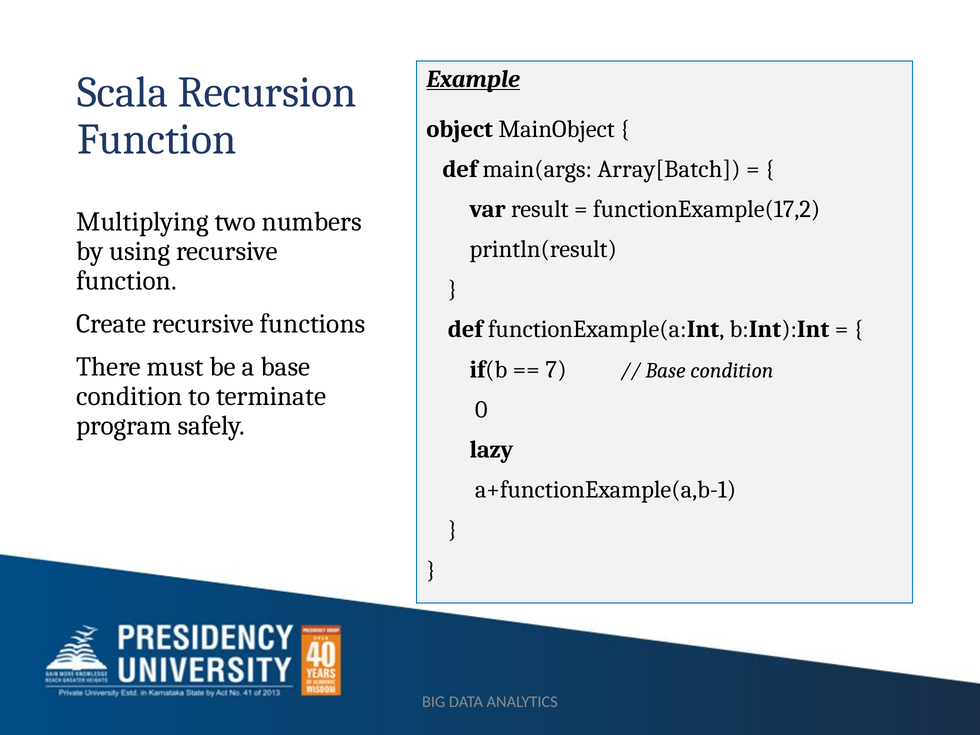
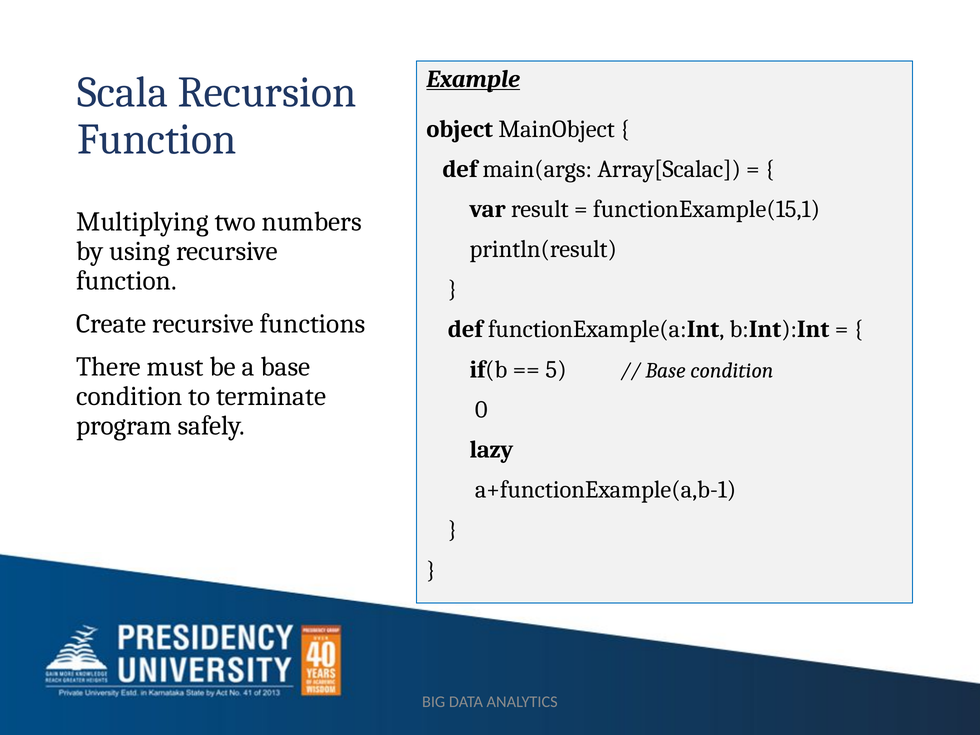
Array[Batch: Array[Batch -> Array[Scalac
functionExample(17,2: functionExample(17,2 -> functionExample(15,1
7: 7 -> 5
